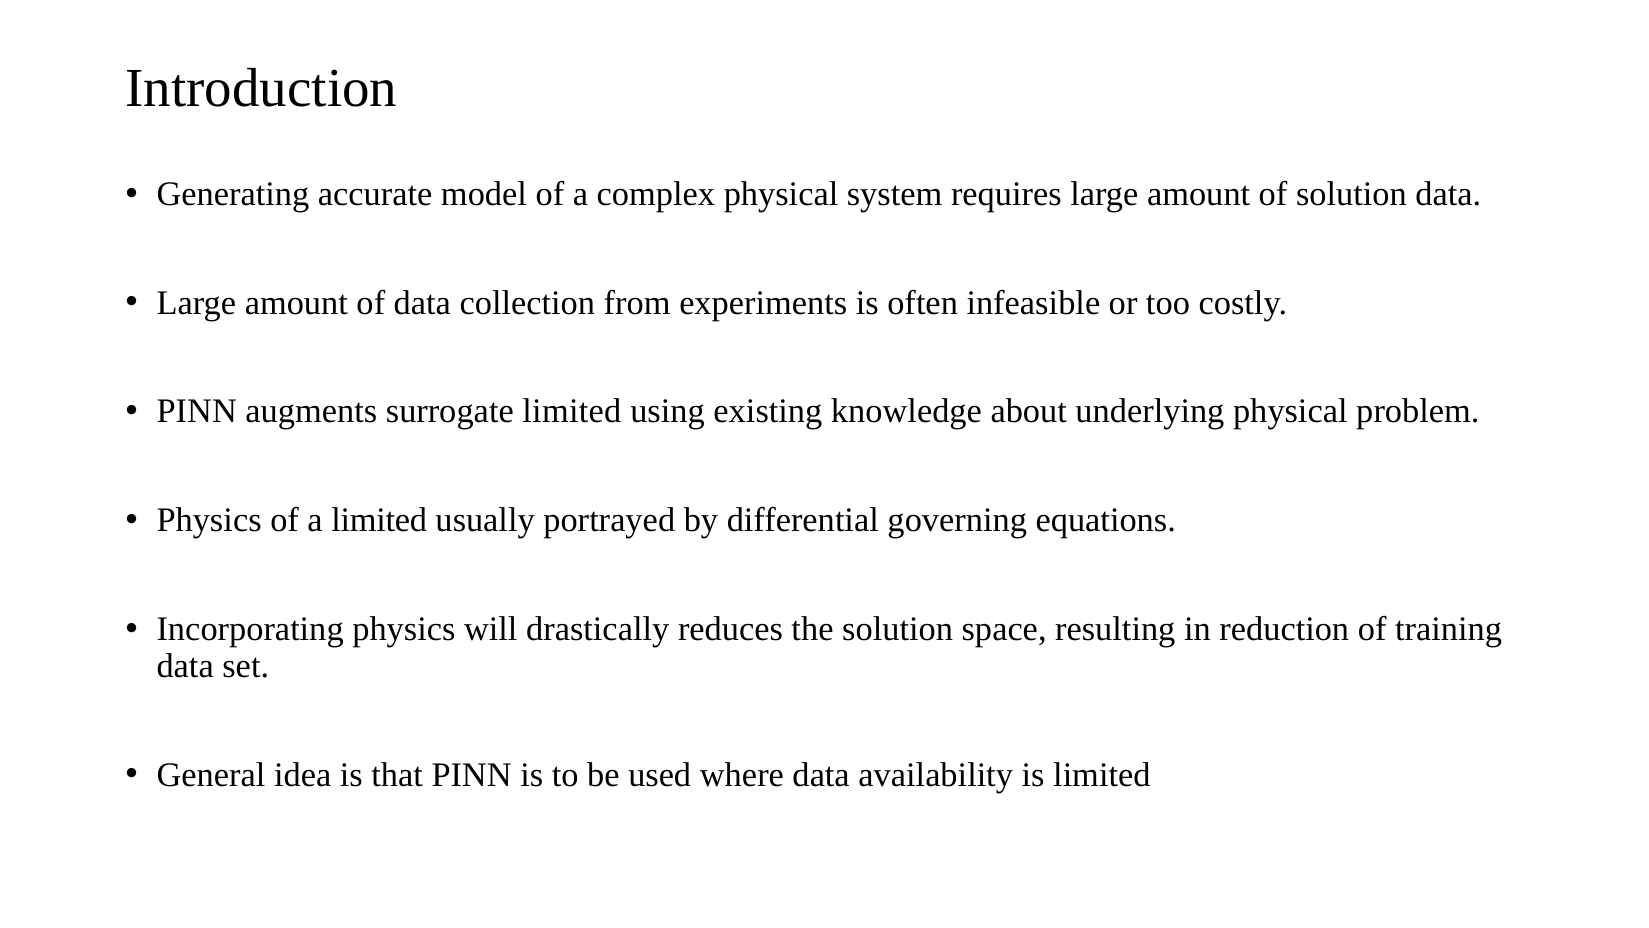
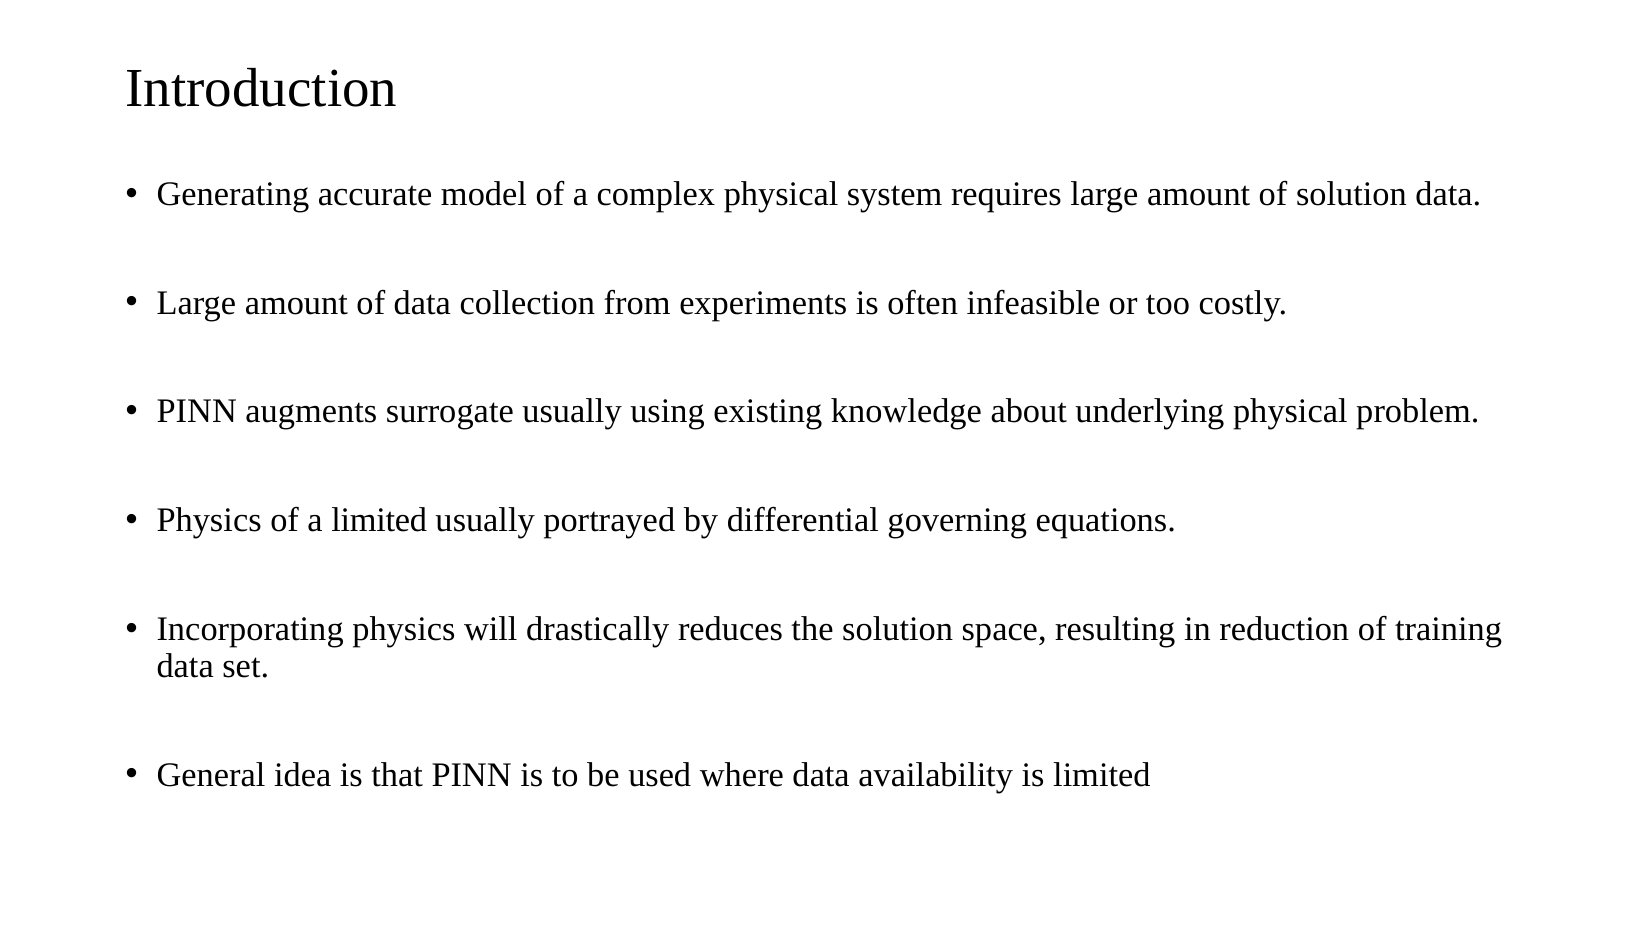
surrogate limited: limited -> usually
